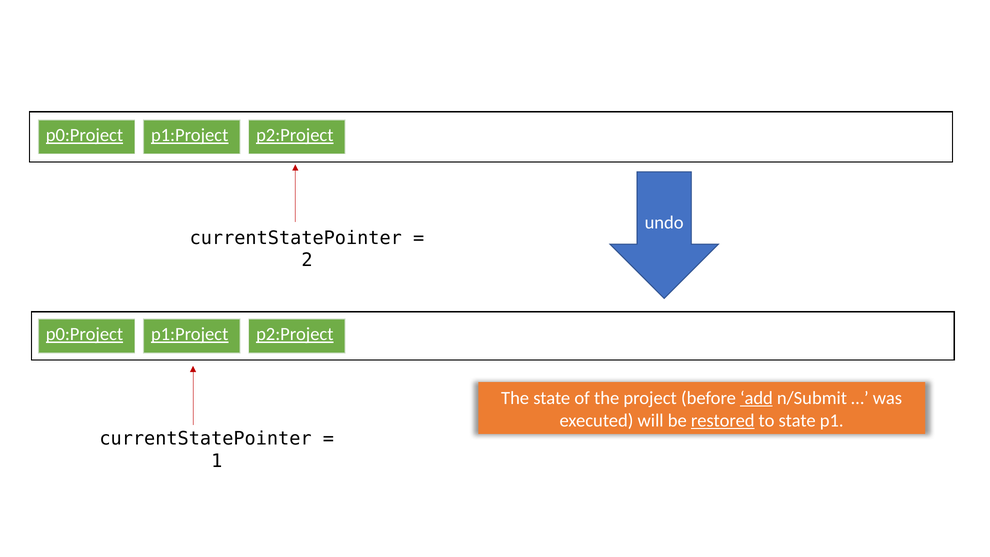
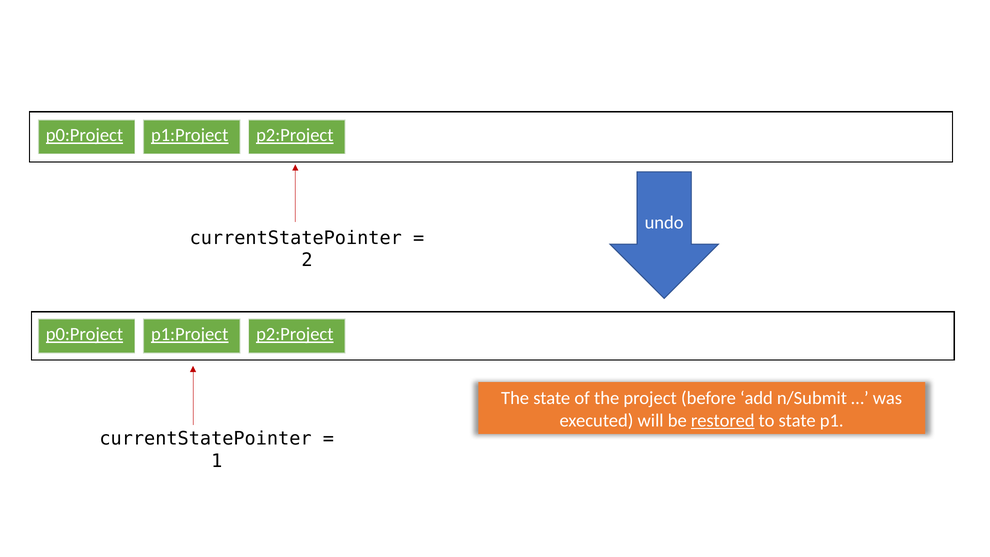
add underline: present -> none
